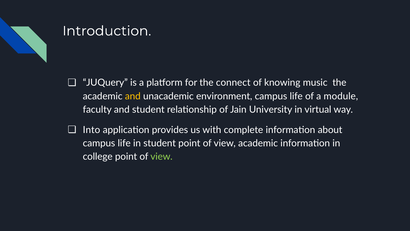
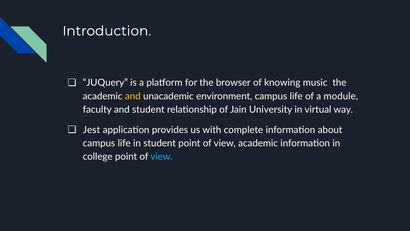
connect: connect -> browser
Into: Into -> Jest
view at (162, 156) colour: light green -> light blue
